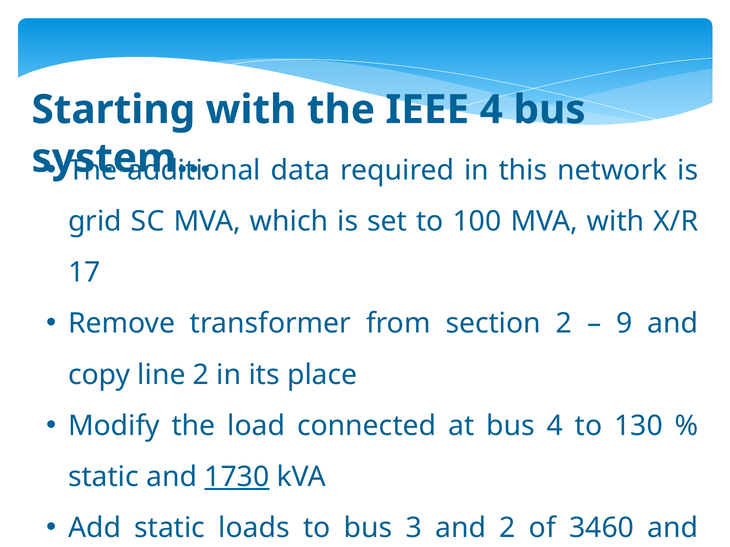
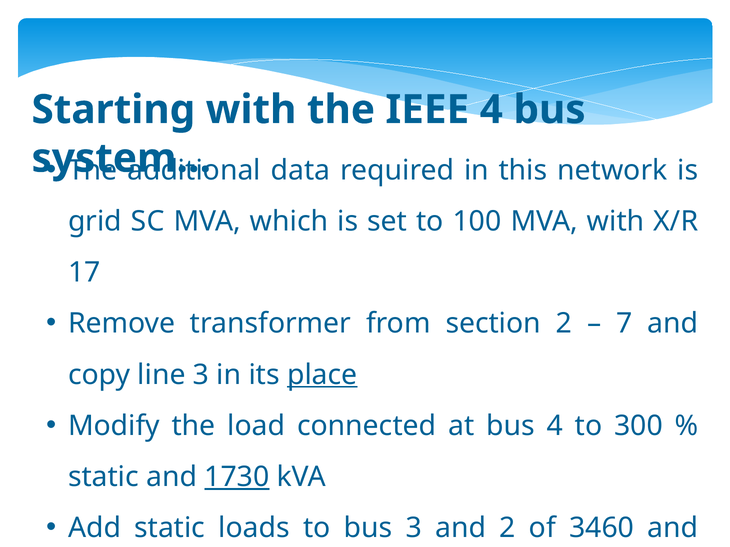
9: 9 -> 7
line 2: 2 -> 3
place underline: none -> present
130: 130 -> 300
